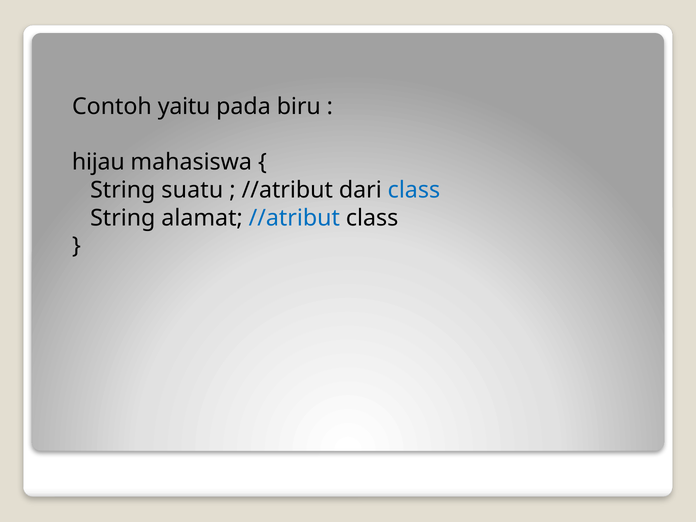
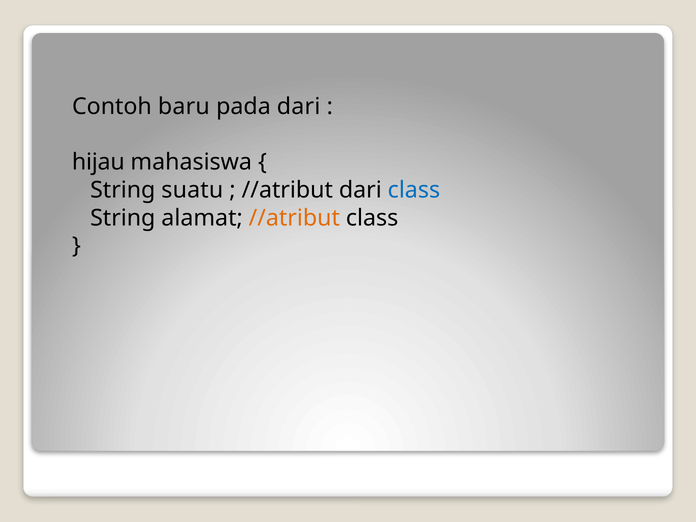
yaitu: yaitu -> baru
pada biru: biru -> dari
//atribut at (294, 218) colour: blue -> orange
